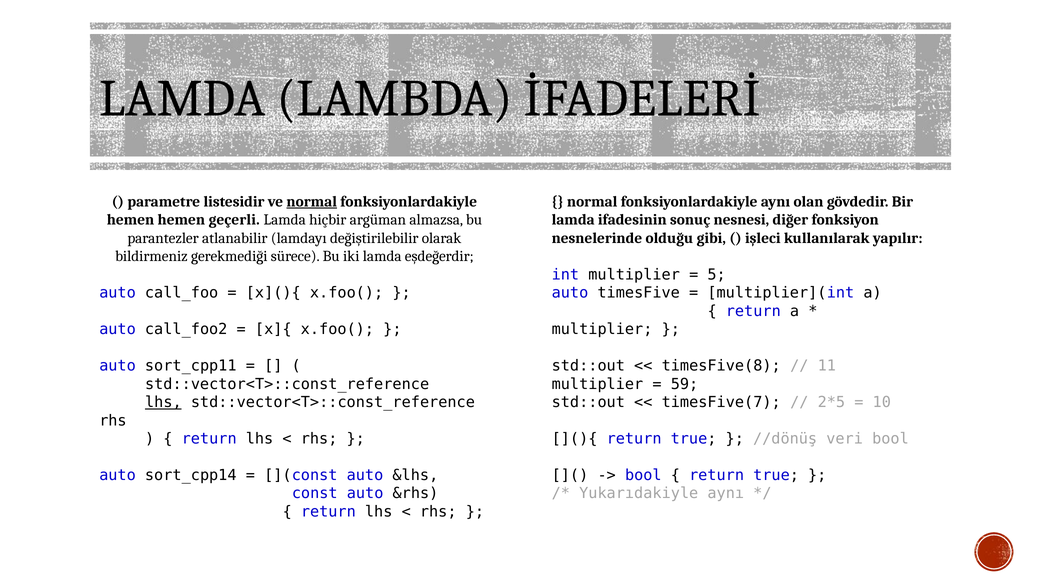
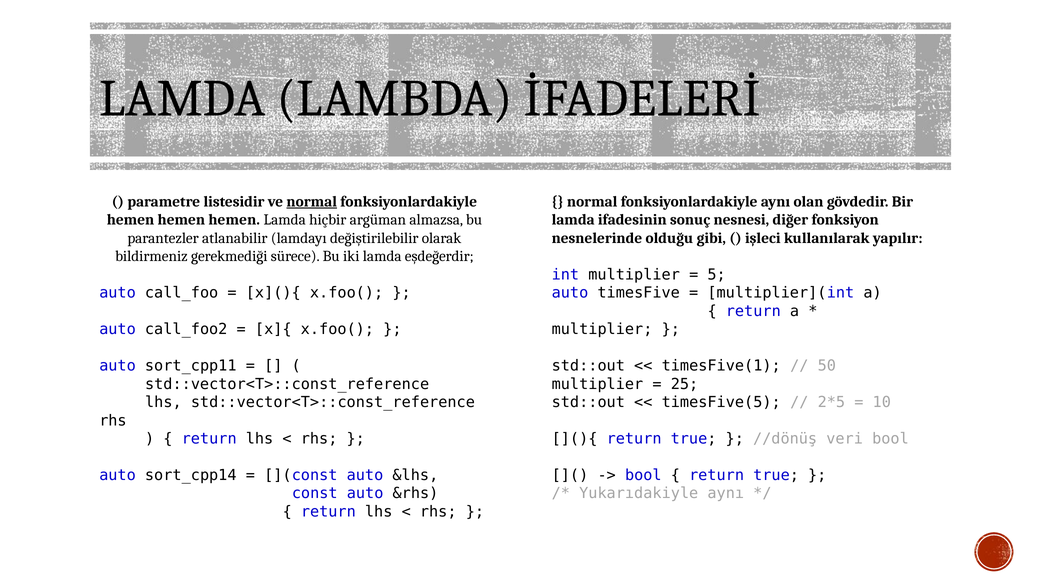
hemen hemen geçerli: geçerli -> hemen
timesFive(8: timesFive(8 -> timesFive(1
11: 11 -> 50
59: 59 -> 25
lhs at (163, 402) underline: present -> none
timesFive(7: timesFive(7 -> timesFive(5
